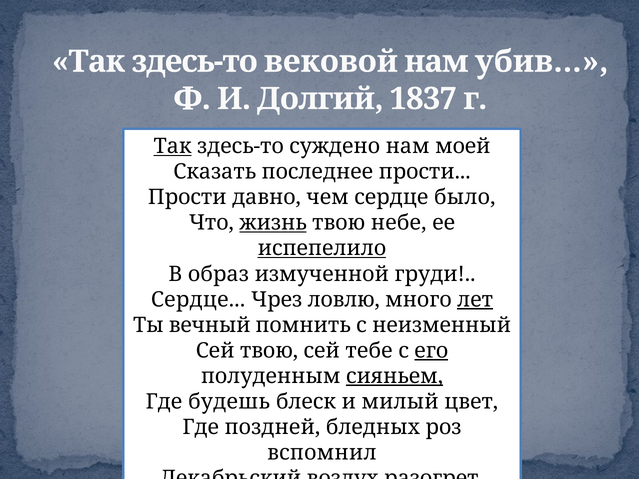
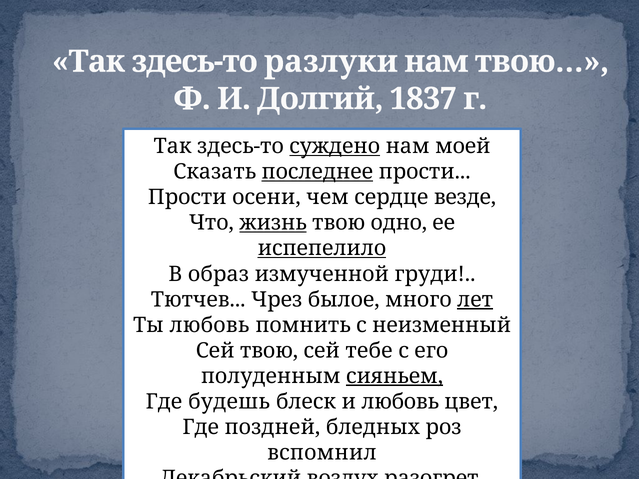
вековой: вековой -> разлуки
убив…: убив… -> твою…
Так at (173, 146) underline: present -> none
суждено underline: none -> present
последнее underline: none -> present
давно: давно -> осени
было: было -> везде
небе: небе -> одно
Сердце at (198, 300): Сердце -> Тютчев
ловлю: ловлю -> былое
Ты вечный: вечный -> любовь
его underline: present -> none
и милый: милый -> любовь
